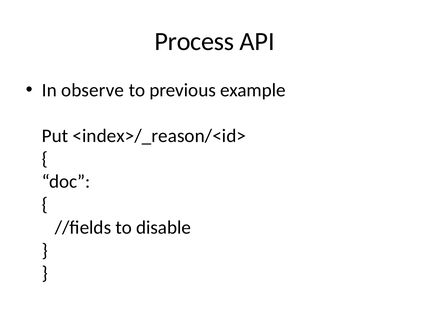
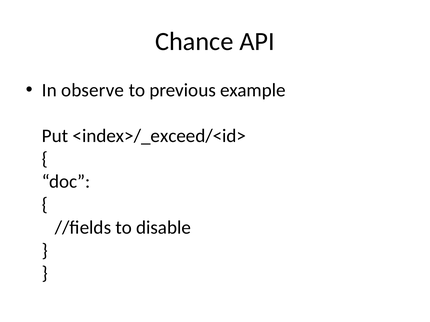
Process: Process -> Chance
<index>/_reason/<id>: <index>/_reason/<id> -> <index>/_exceed/<id>
